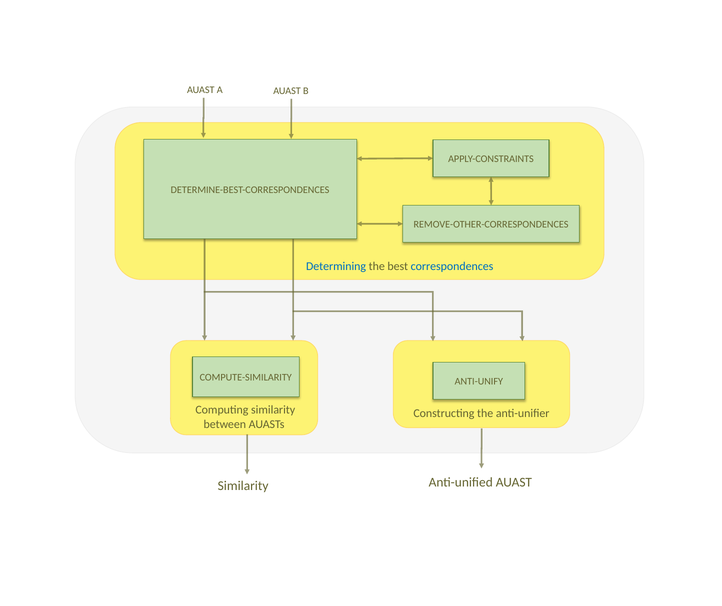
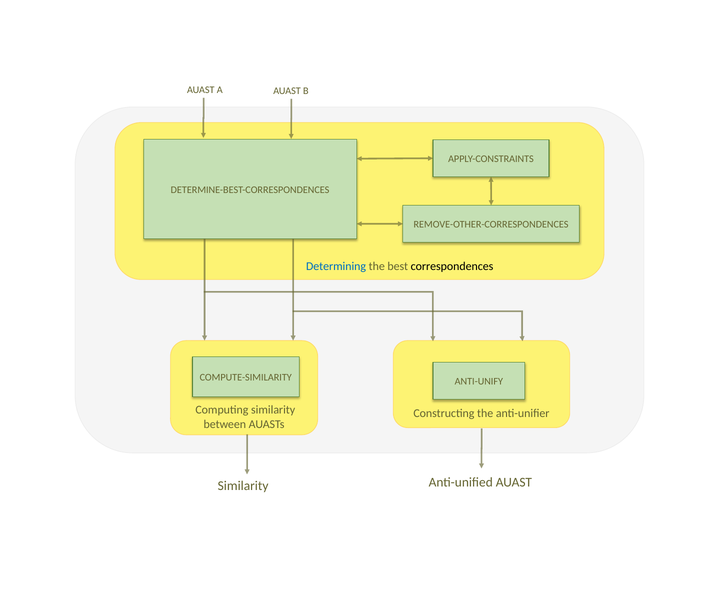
correspondences colour: blue -> black
